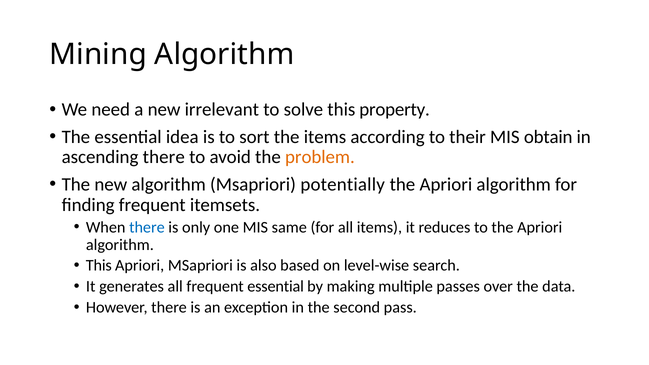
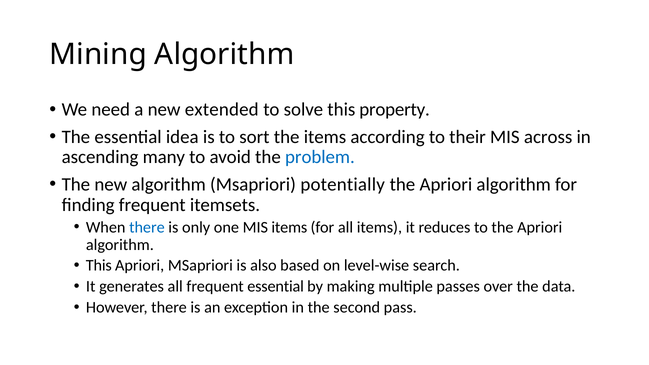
irrelevant: irrelevant -> extended
obtain: obtain -> across
ascending there: there -> many
problem colour: orange -> blue
MIS same: same -> items
